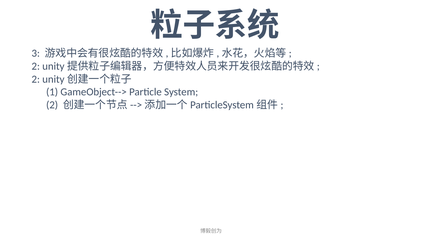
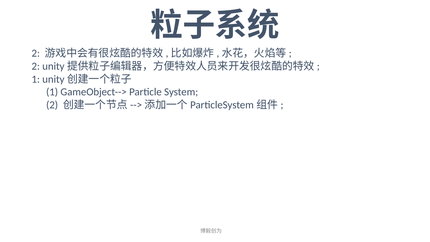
3 at (36, 53): 3 -> 2
2 at (36, 79): 2 -> 1
